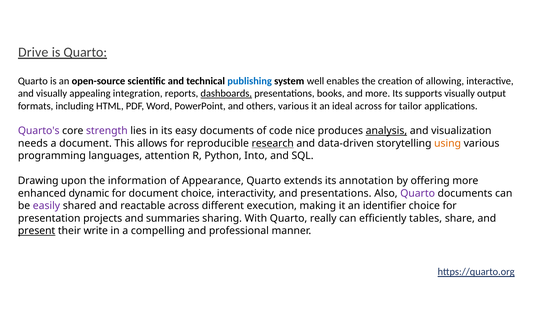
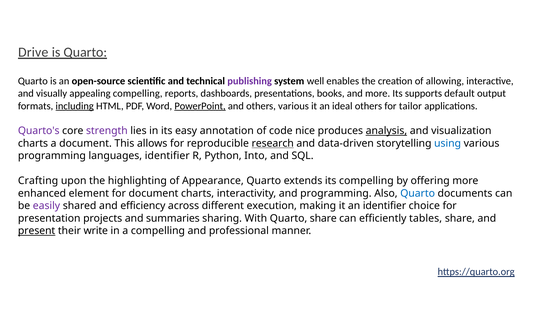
publishing colour: blue -> purple
appealing integration: integration -> compelling
dashboards underline: present -> none
supports visually: visually -> default
including underline: none -> present
PowerPoint underline: none -> present
ideal across: across -> others
easy documents: documents -> annotation
needs at (33, 143): needs -> charts
using colour: orange -> blue
languages attention: attention -> identifier
Drawing: Drawing -> Crafting
information: information -> highlighting
its annotation: annotation -> compelling
dynamic: dynamic -> element
document choice: choice -> charts
and presentations: presentations -> programming
Quarto at (418, 193) colour: purple -> blue
reactable: reactable -> efficiency
Quarto really: really -> share
